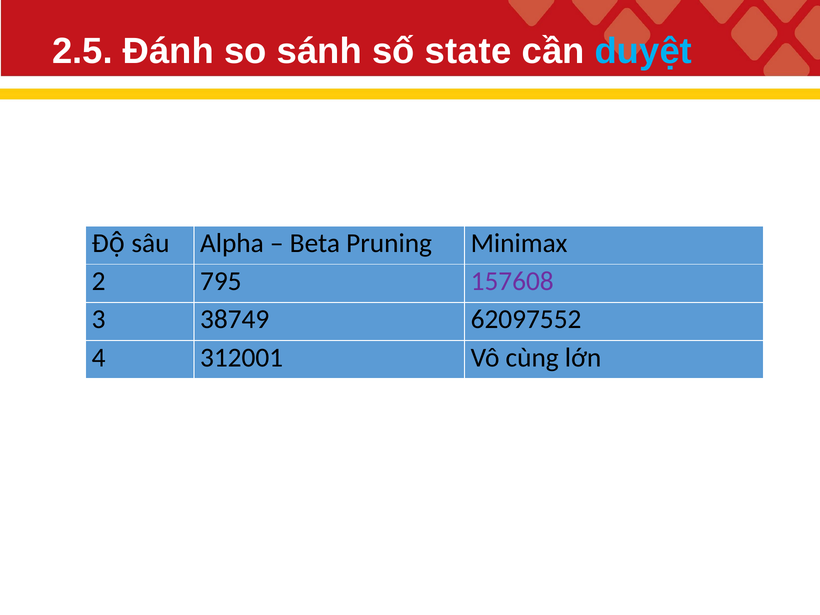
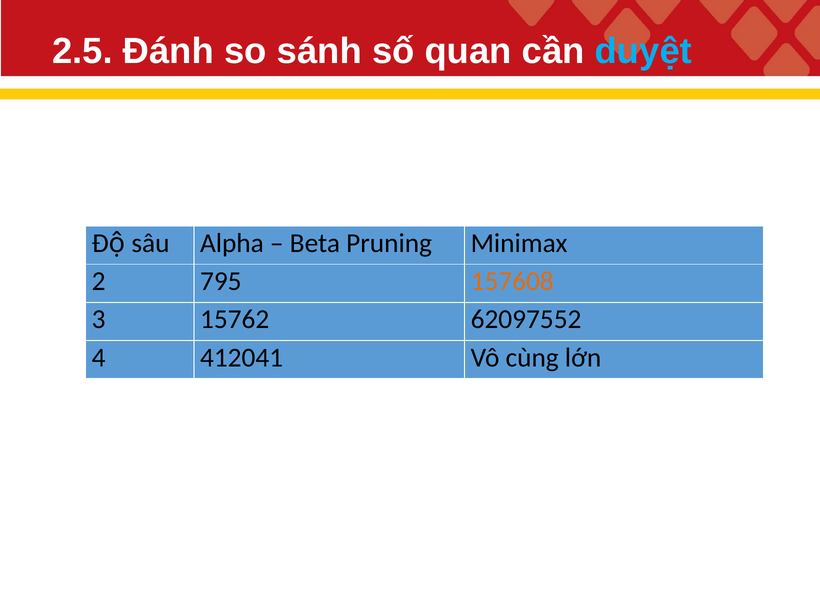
state: state -> quan
157608 colour: purple -> orange
38749: 38749 -> 15762
312001: 312001 -> 412041
